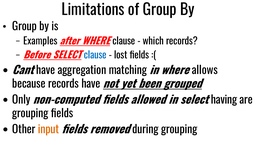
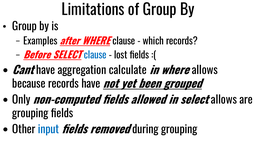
matching: matching -> calculate
select having: having -> allows
input colour: orange -> blue
